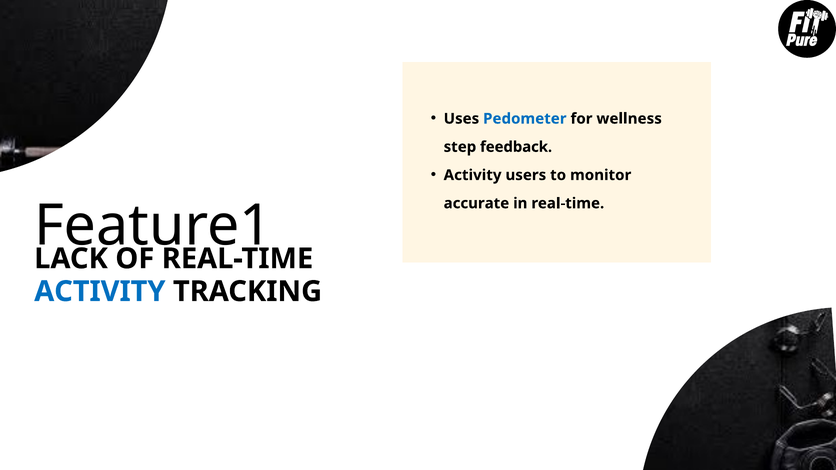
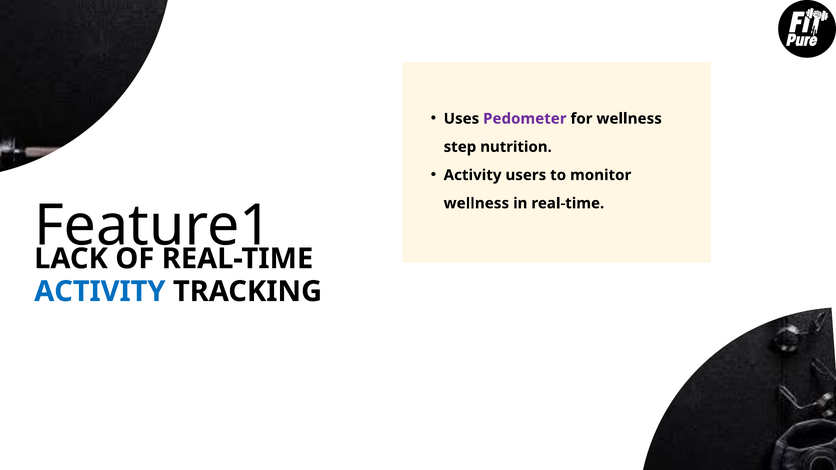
Pedometer colour: blue -> purple
feedback: feedback -> nutrition
accurate at (476, 203): accurate -> wellness
